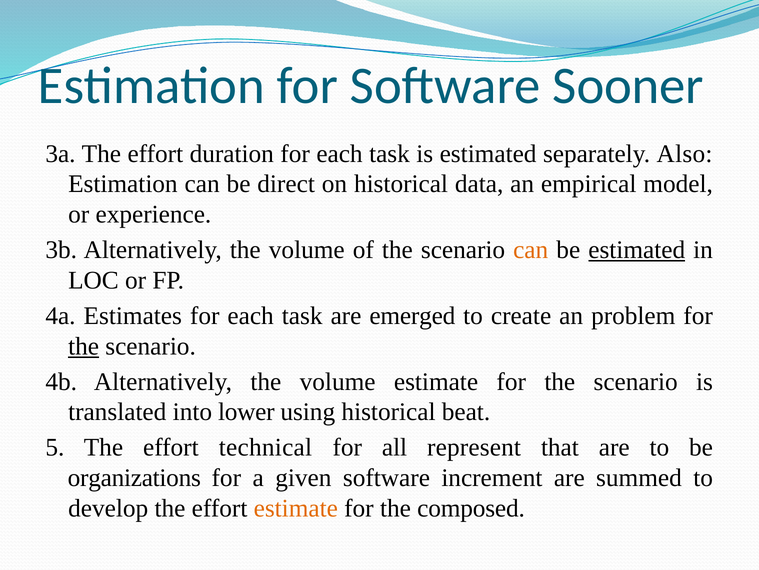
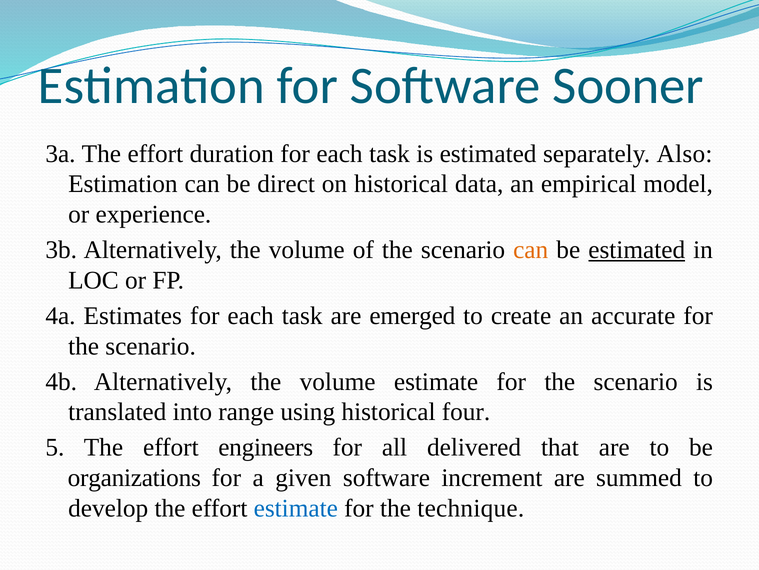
problem: problem -> accurate
the at (84, 346) underline: present -> none
lower: lower -> range
beat: beat -> four
technical: technical -> engineers
represent: represent -> delivered
estimate at (296, 508) colour: orange -> blue
composed: composed -> technique
